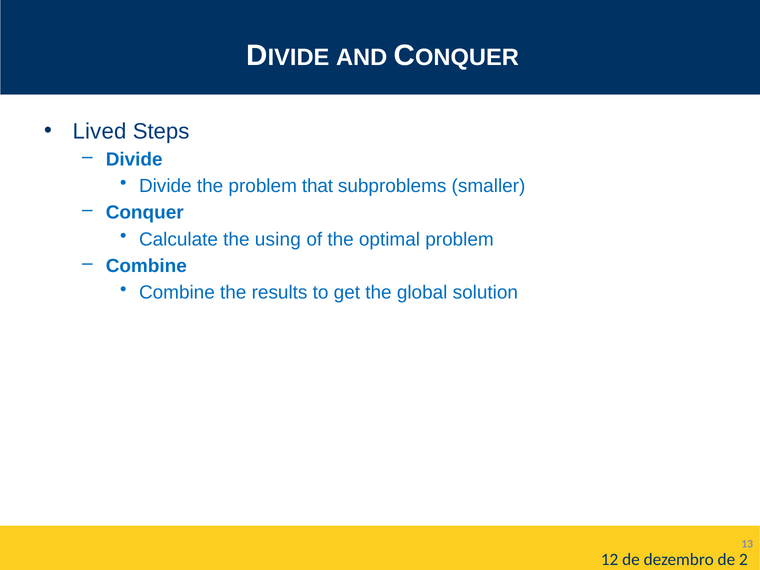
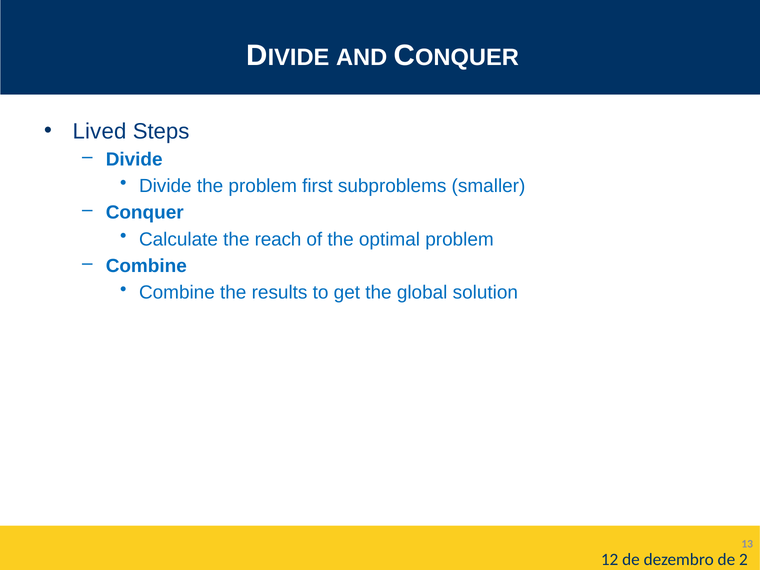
that: that -> first
using: using -> reach
